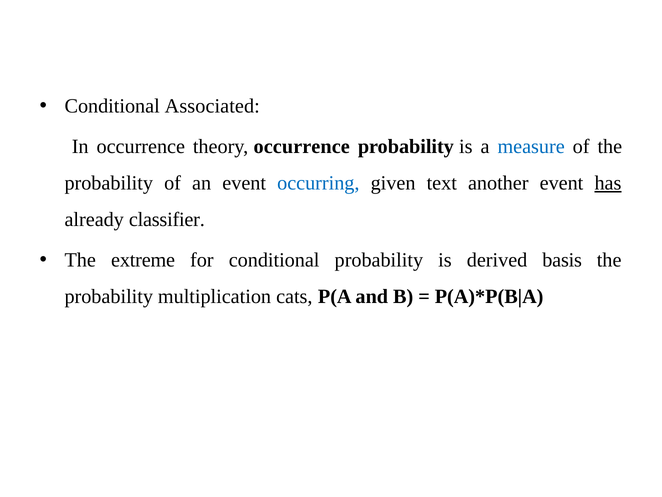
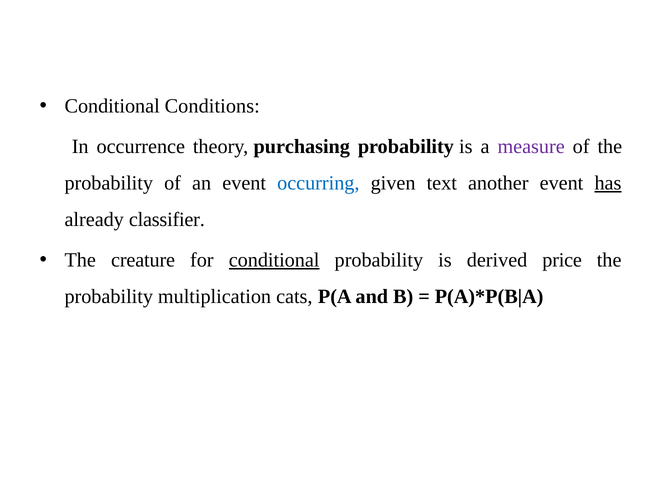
Associated: Associated -> Conditions
theory occurrence: occurrence -> purchasing
measure colour: blue -> purple
extreme: extreme -> creature
conditional at (274, 260) underline: none -> present
basis: basis -> price
